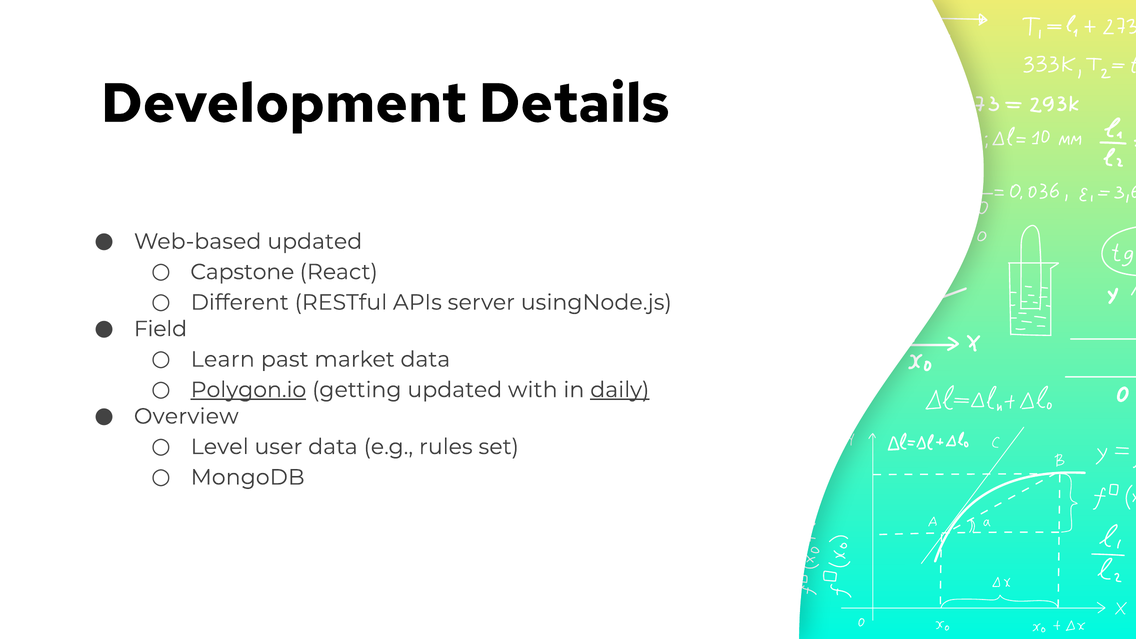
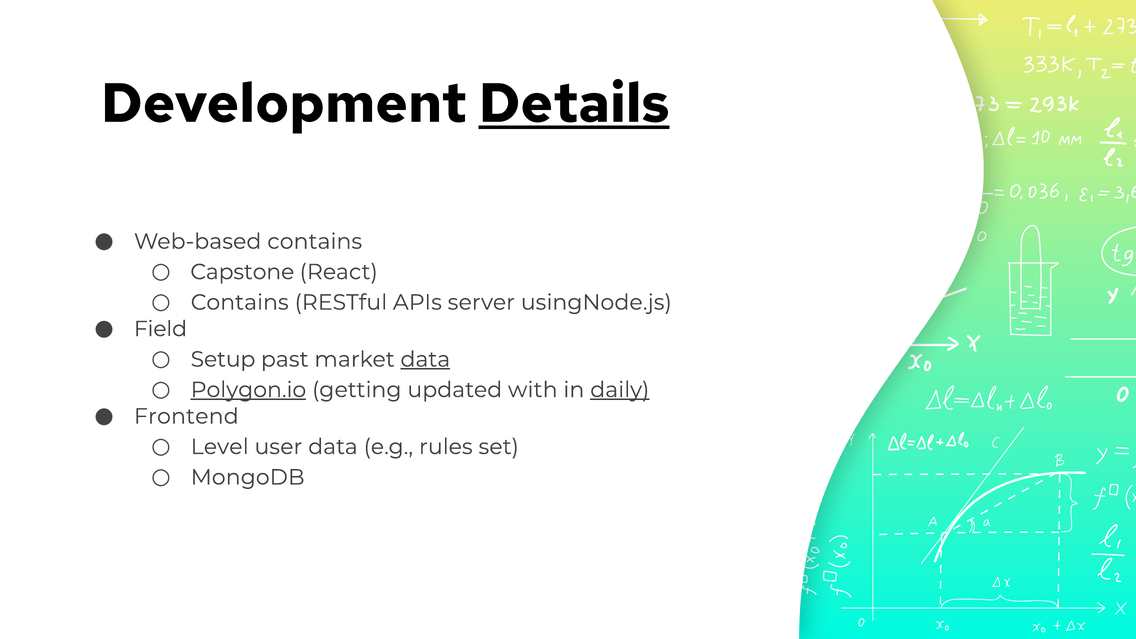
Details underline: none -> present
Web-based updated: updated -> contains
Different at (240, 302): Different -> Contains
Learn: Learn -> Setup
data at (425, 359) underline: none -> present
Overview: Overview -> Frontend
